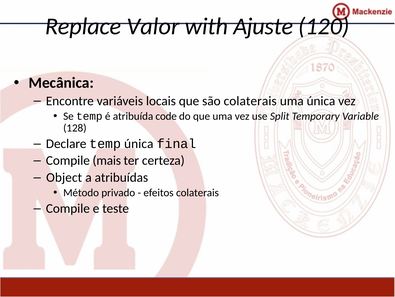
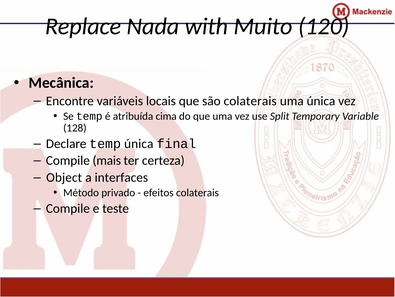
Valor: Valor -> Nada
Ajuste: Ajuste -> Muito
code: code -> cima
atribuídas: atribuídas -> interfaces
